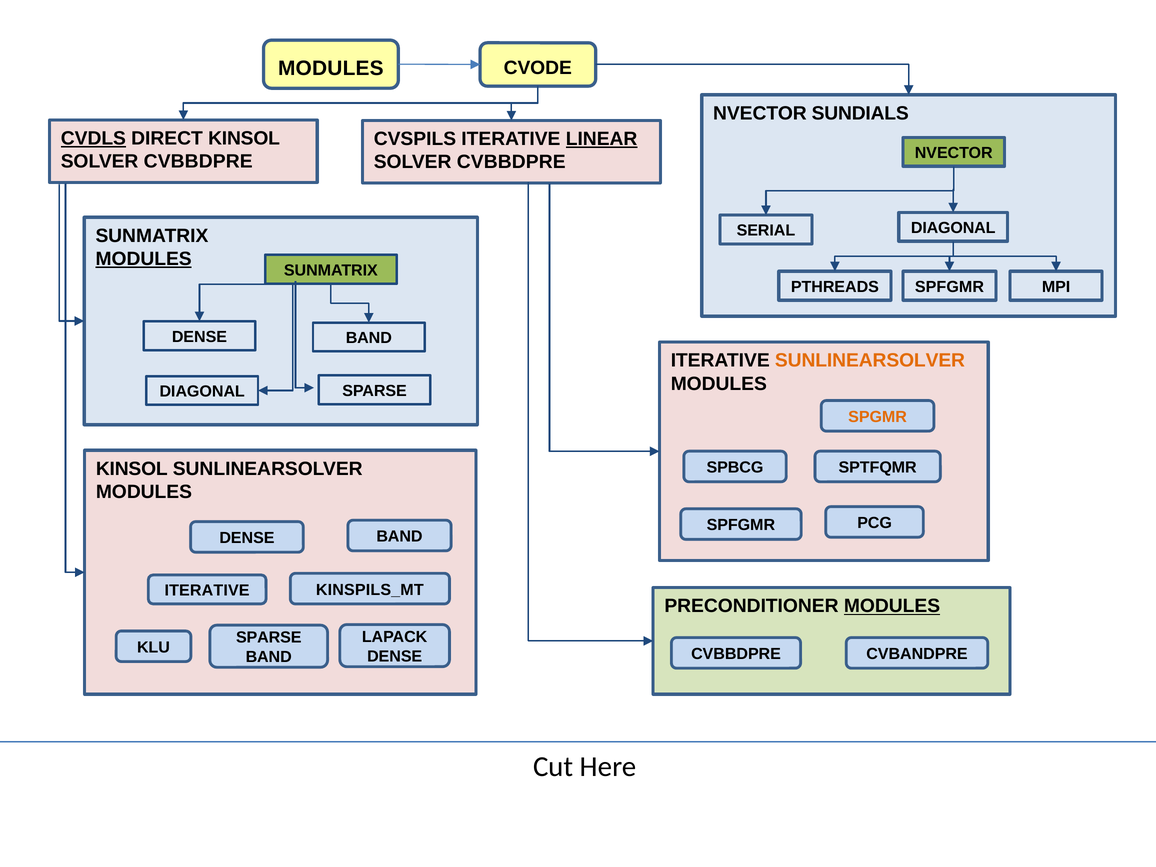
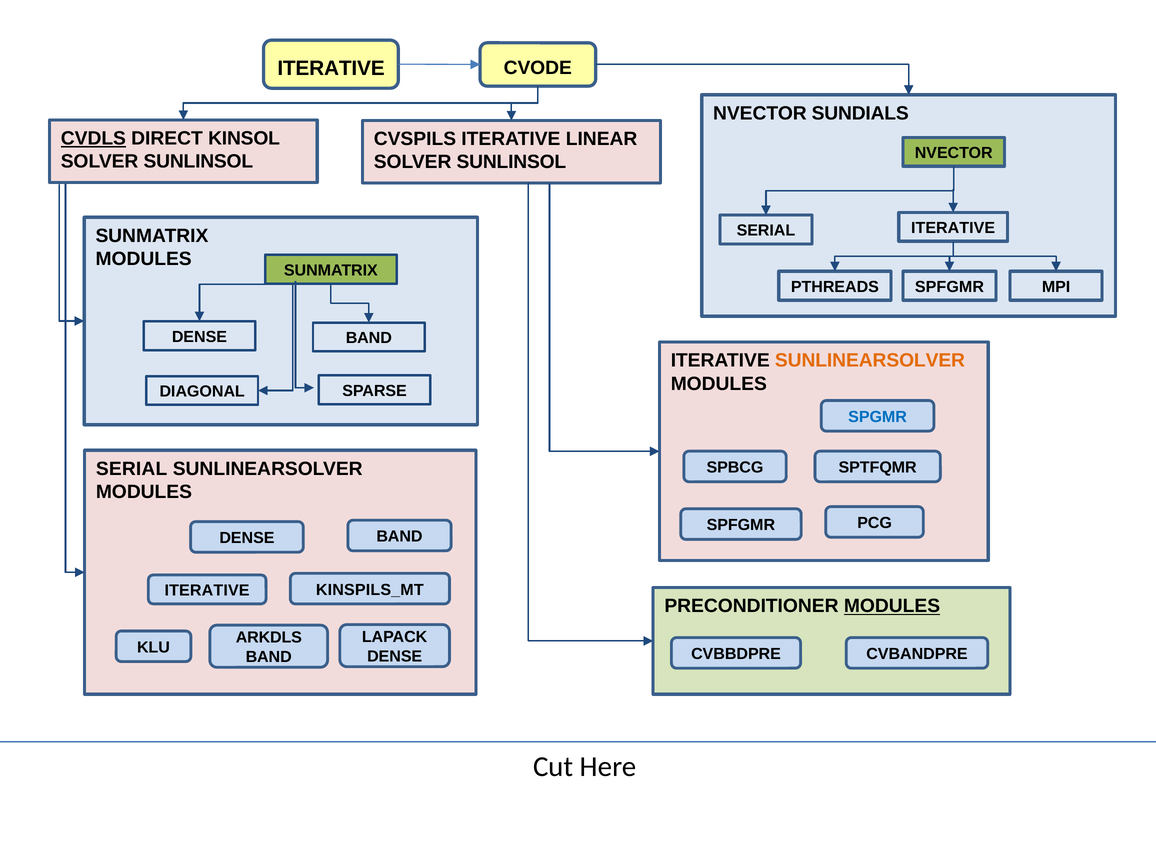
MODULES at (331, 68): MODULES -> ITERATIVE
LINEAR underline: present -> none
CVBBDPRE at (198, 162): CVBBDPRE -> SUNLINSOL
CVBBDPRE at (511, 162): CVBBDPRE -> SUNLINSOL
SERIAL DIAGONAL: DIAGONAL -> ITERATIVE
MODULES at (144, 259) underline: present -> none
SPGMR colour: orange -> blue
KINSOL at (132, 469): KINSOL -> SERIAL
SPARSE at (269, 638): SPARSE -> ARKDLS
